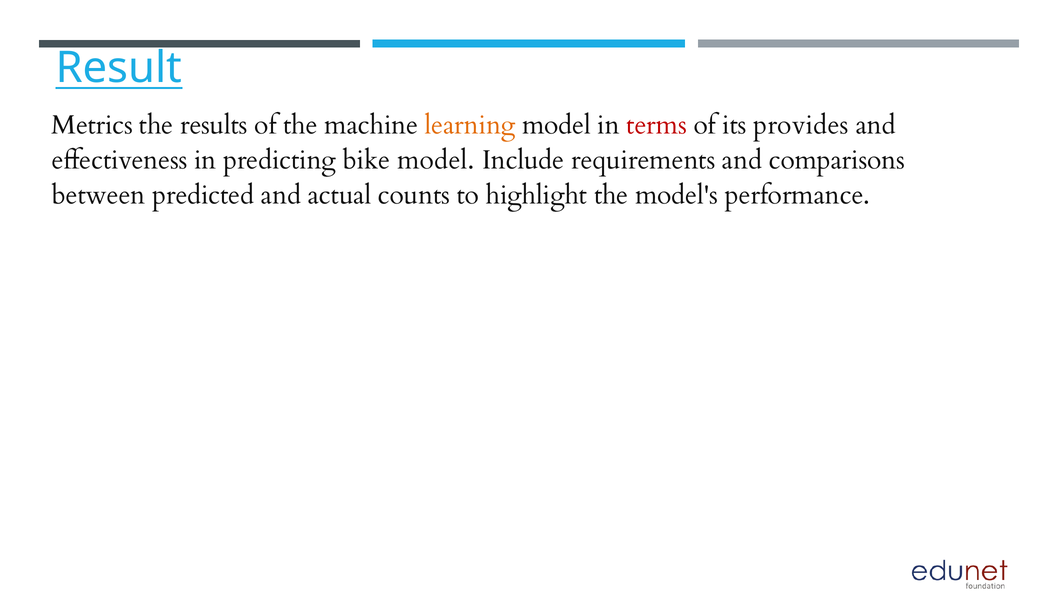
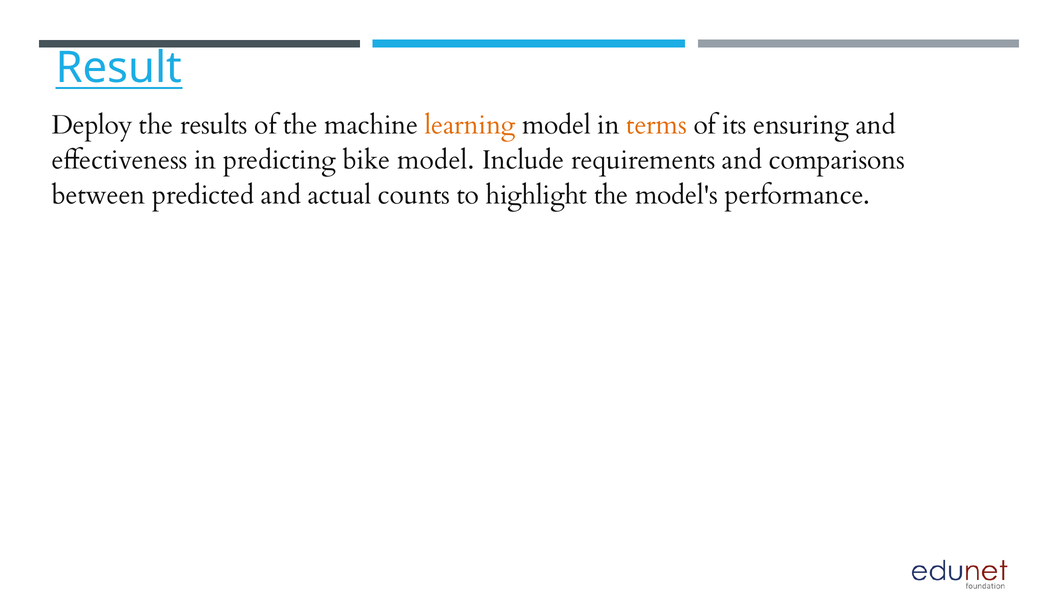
Metrics: Metrics -> Deploy
terms colour: red -> orange
provides: provides -> ensuring
